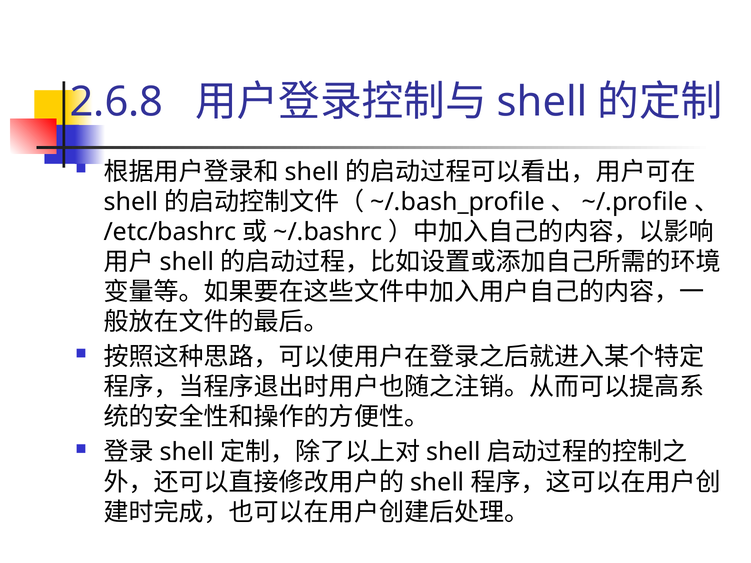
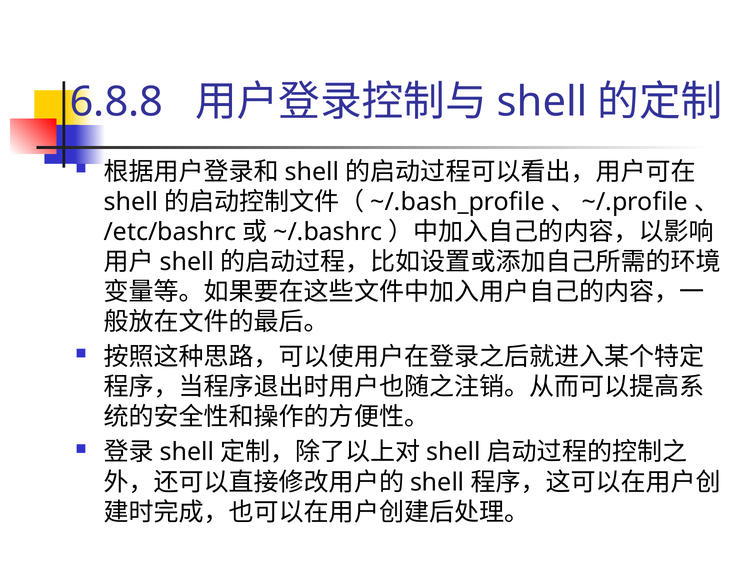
2.6.8: 2.6.8 -> 6.8.8
